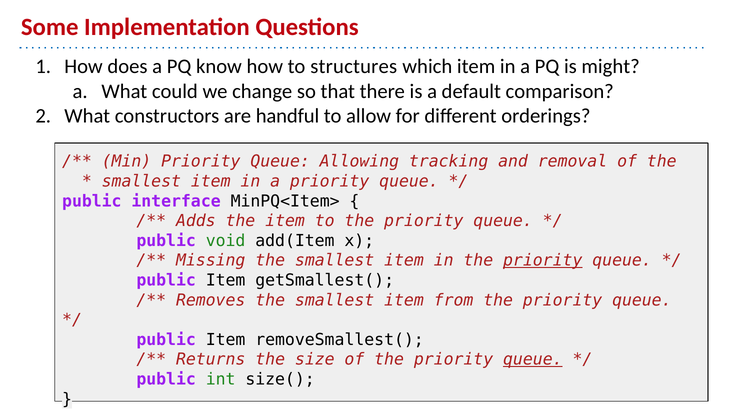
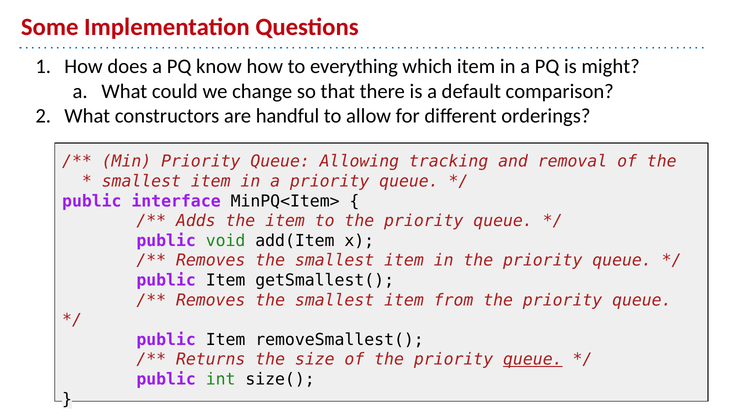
structures: structures -> everything
Missing at (211, 260): Missing -> Removes
priority at (543, 260) underline: present -> none
